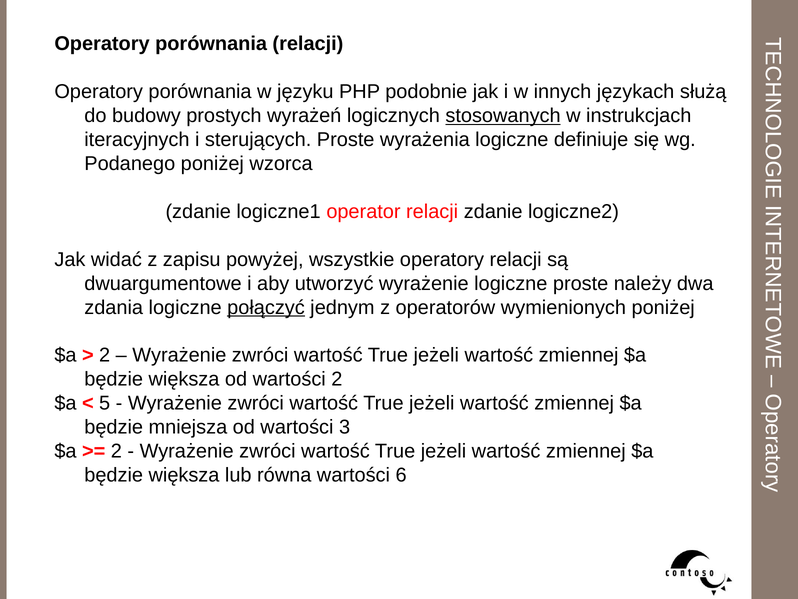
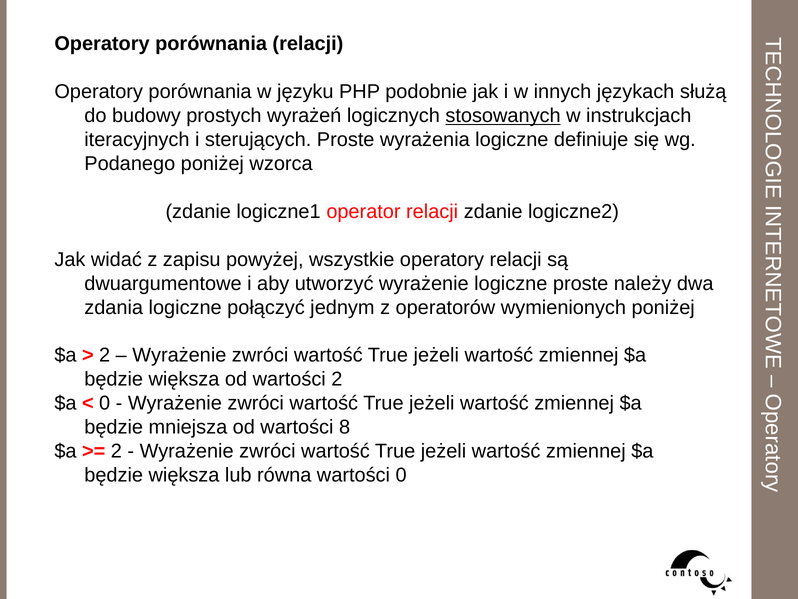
połączyć underline: present -> none
5 at (105, 403): 5 -> 0
3: 3 -> 8
wartości 6: 6 -> 0
